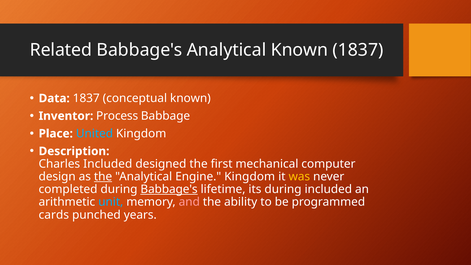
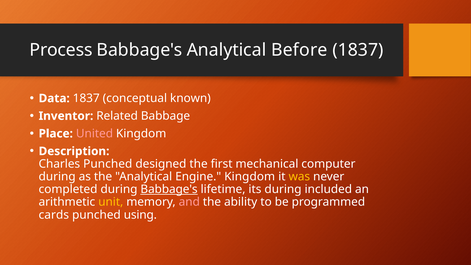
Related: Related -> Process
Analytical Known: Known -> Before
Process: Process -> Related
United colour: light blue -> pink
Charles Included: Included -> Punched
design at (57, 177): design -> during
the at (103, 177) underline: present -> none
unit colour: light blue -> yellow
years: years -> using
